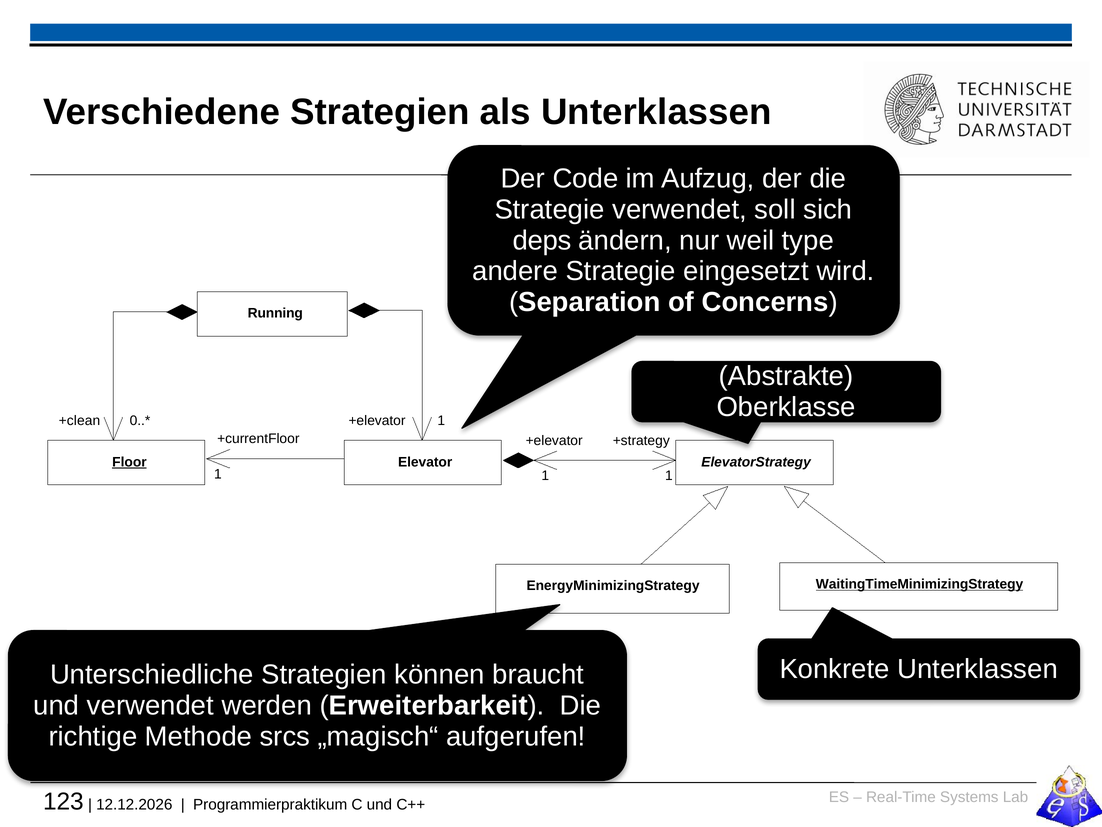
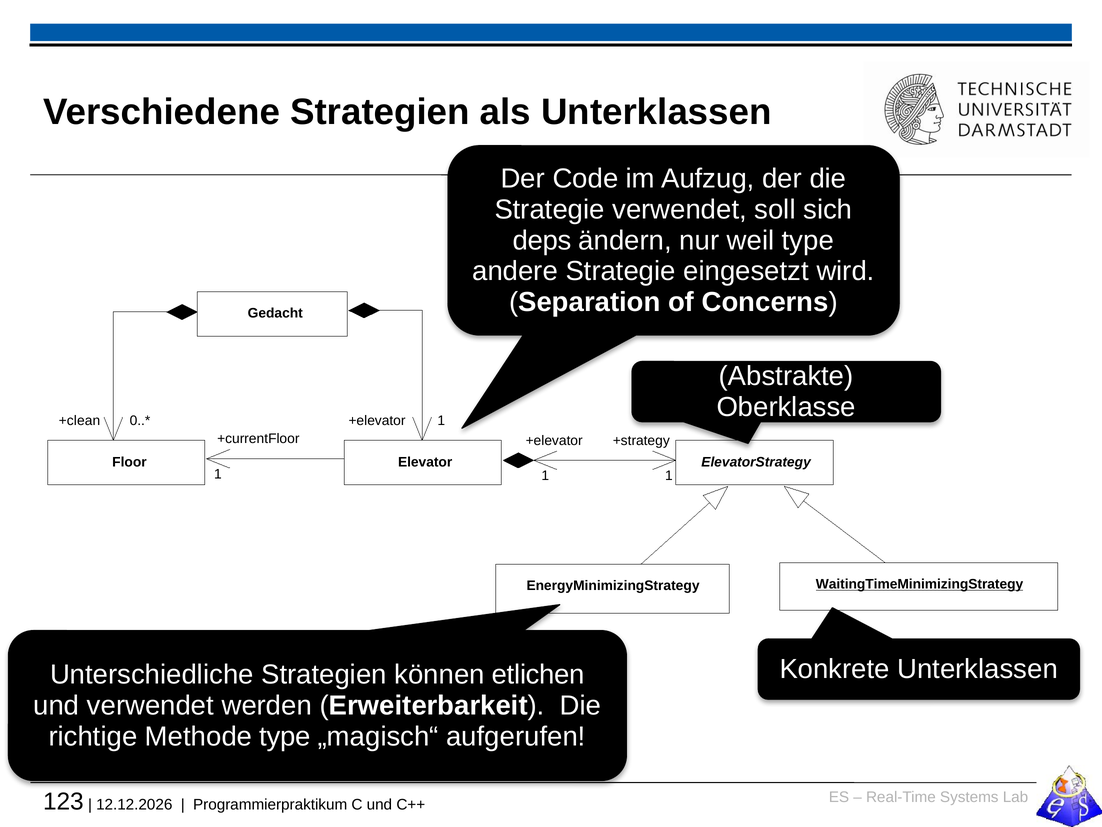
Running: Running -> Gedacht
Floor underline: present -> none
braucht: braucht -> etlichen
Methode srcs: srcs -> type
